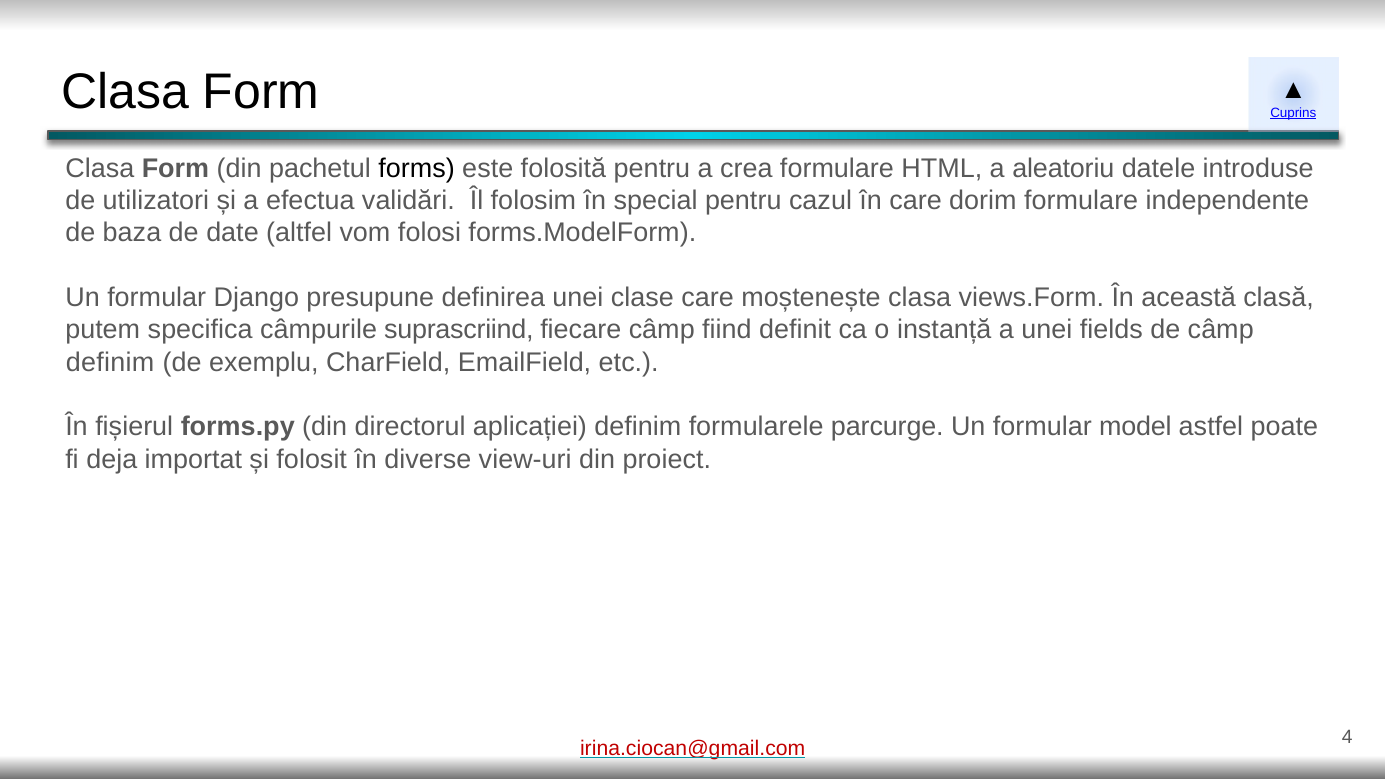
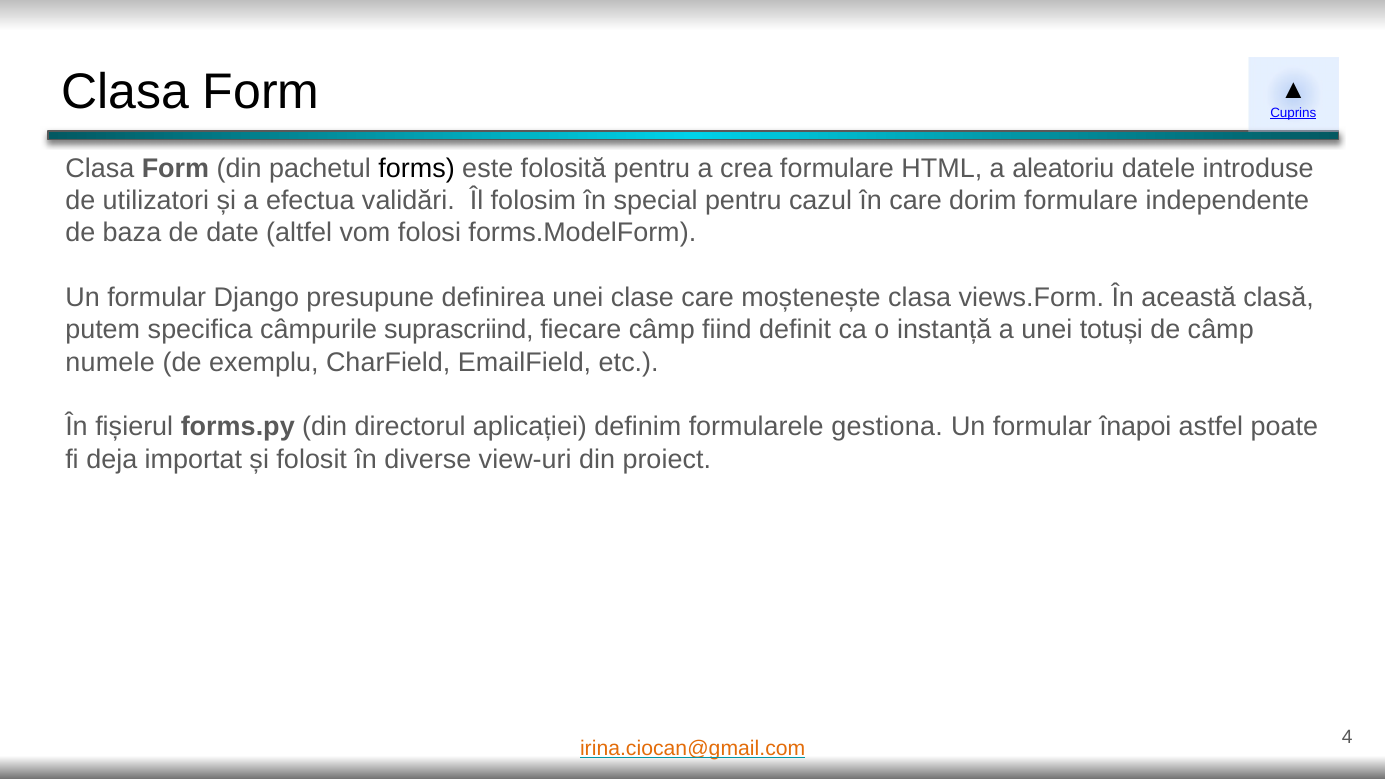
fields: fields -> totuși
definim at (110, 362): definim -> numele
parcurge: parcurge -> gestiona
model: model -> înapoi
irina.ciocan@gmail.com colour: red -> orange
